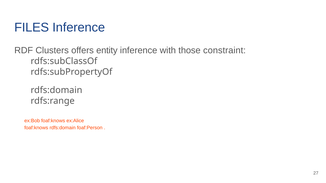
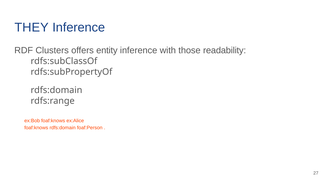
FILES: FILES -> THEY
constraint: constraint -> readability
